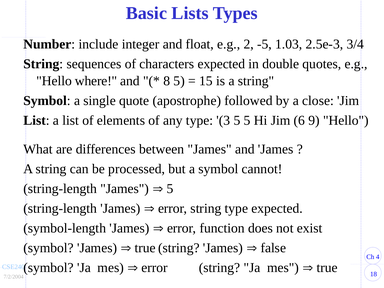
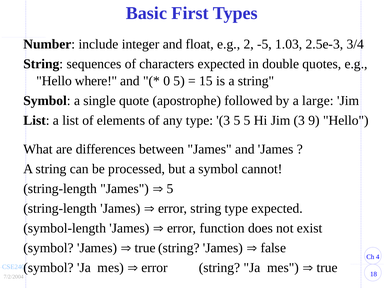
Lists: Lists -> First
8: 8 -> 0
close: close -> large
Jim 6: 6 -> 3
